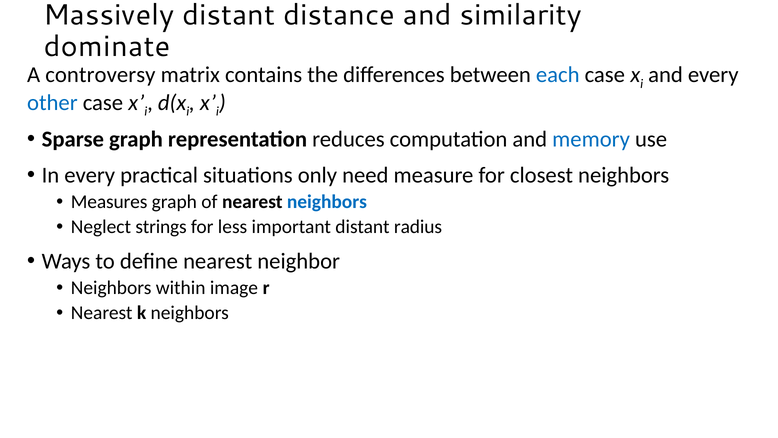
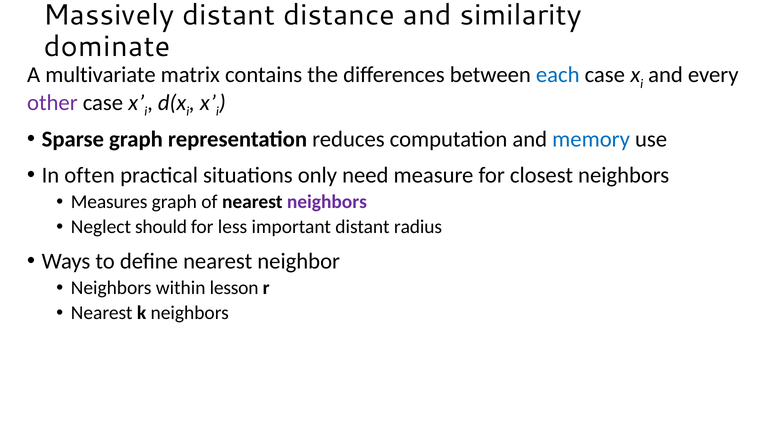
controversy: controversy -> multivariate
other colour: blue -> purple
In every: every -> often
neighbors at (327, 202) colour: blue -> purple
strings: strings -> should
image: image -> lesson
